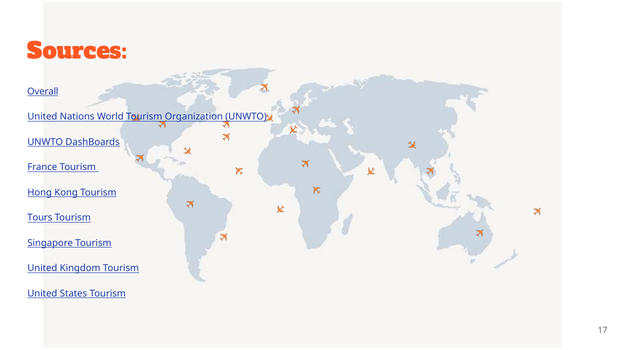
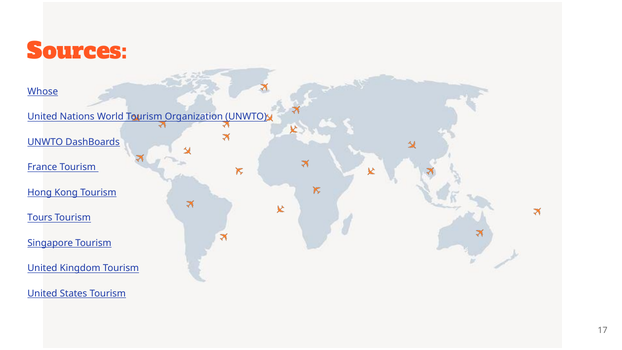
Overall: Overall -> Whose
